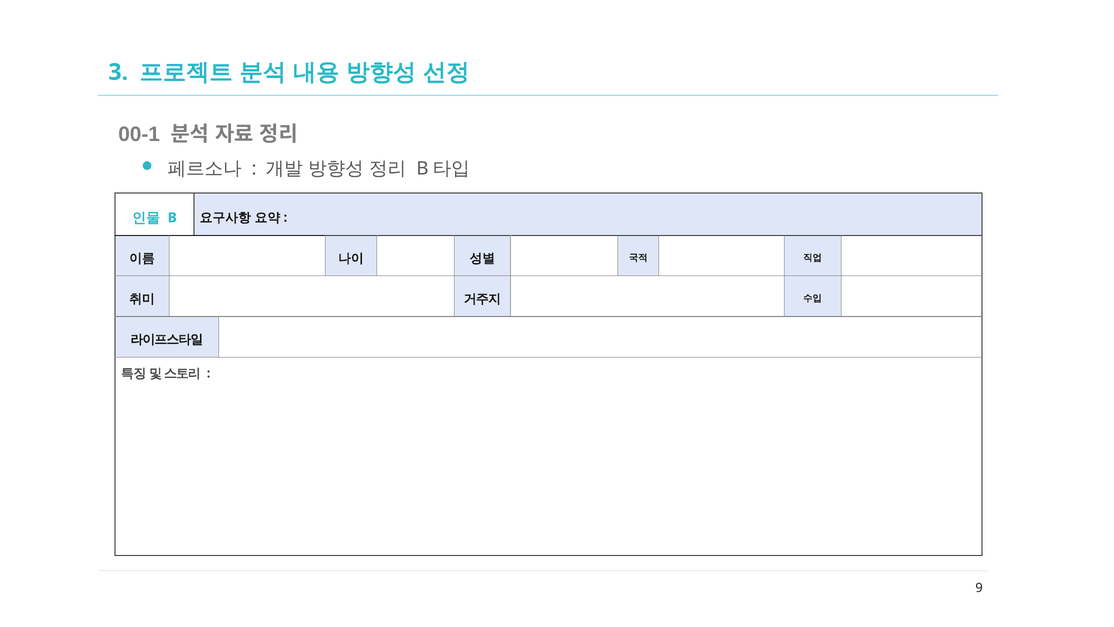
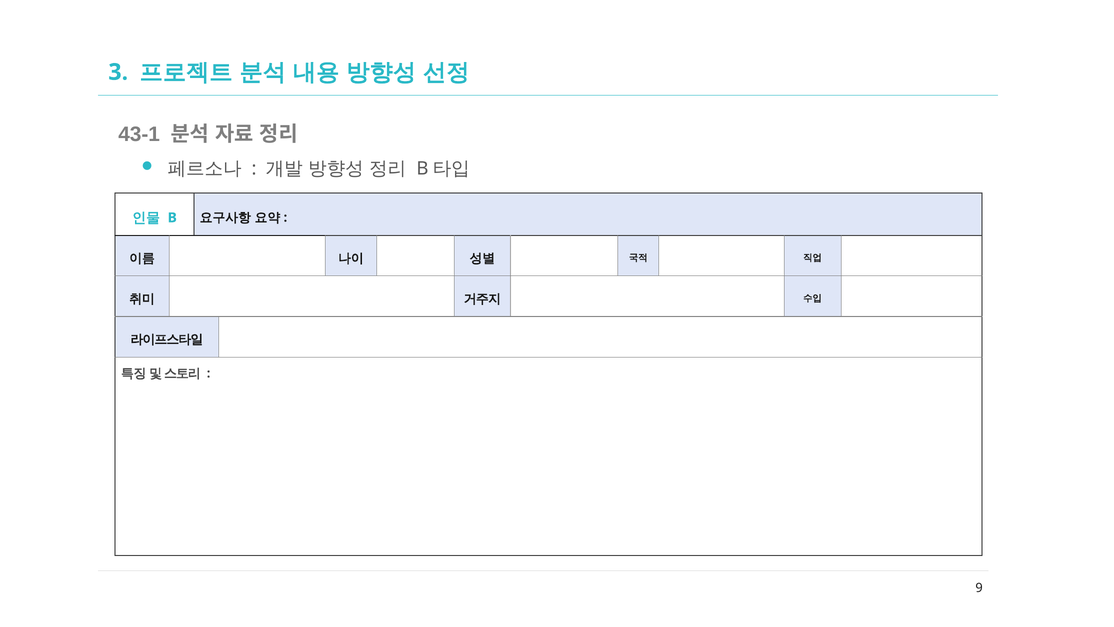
00-1: 00-1 -> 43-1
